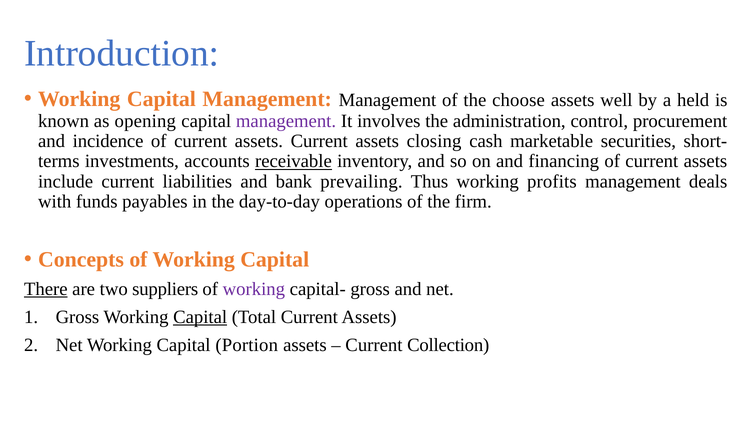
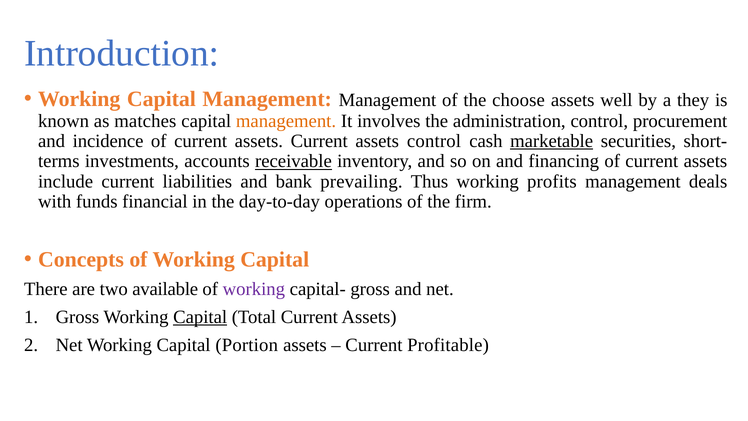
held: held -> they
opening: opening -> matches
management at (286, 121) colour: purple -> orange
assets closing: closing -> control
marketable underline: none -> present
payables: payables -> financial
There underline: present -> none
suppliers: suppliers -> available
Collection: Collection -> Profitable
